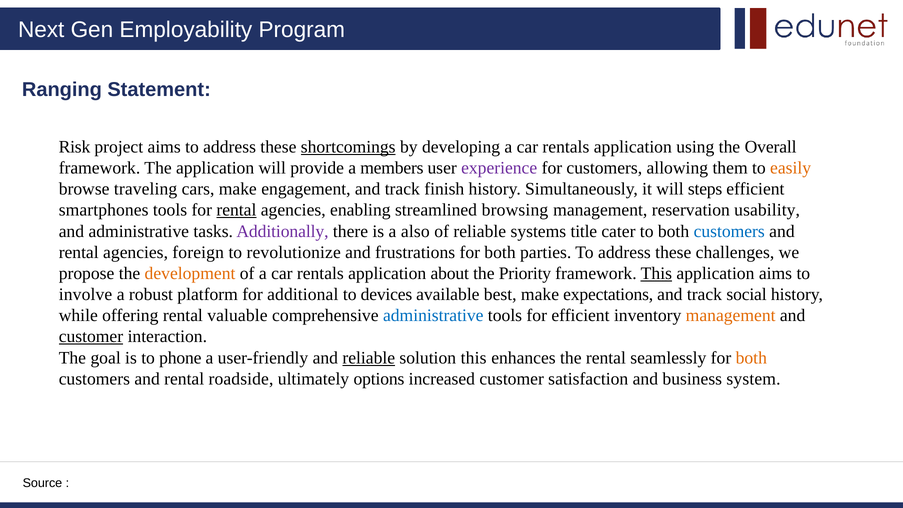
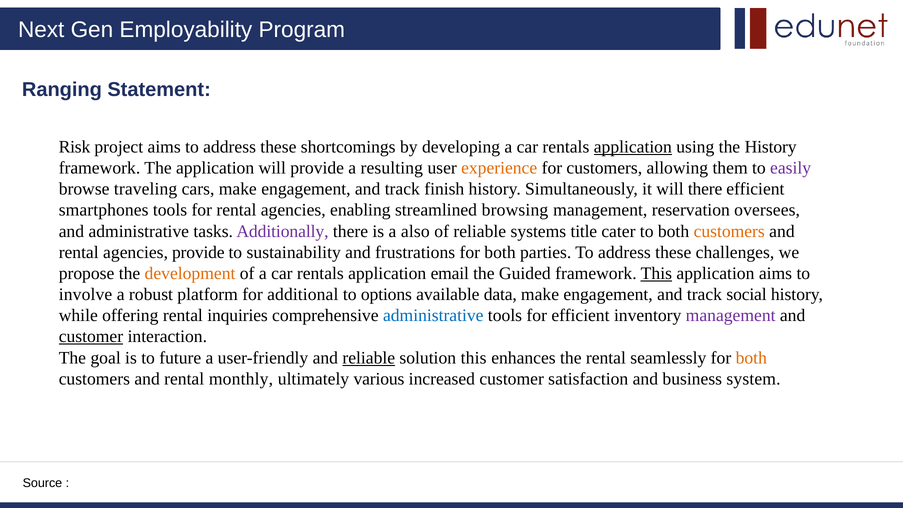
shortcomings underline: present -> none
application at (633, 147) underline: none -> present
the Overall: Overall -> History
members: members -> resulting
experience colour: purple -> orange
easily colour: orange -> purple
will steps: steps -> there
rental at (236, 210) underline: present -> none
usability: usability -> oversees
customers at (729, 231) colour: blue -> orange
agencies foreign: foreign -> provide
revolutionize: revolutionize -> sustainability
about: about -> email
Priority: Priority -> Guided
devices: devices -> options
best: best -> data
expectations at (608, 294): expectations -> engagement
valuable: valuable -> inquiries
management at (731, 316) colour: orange -> purple
phone: phone -> future
roadside: roadside -> monthly
options: options -> various
